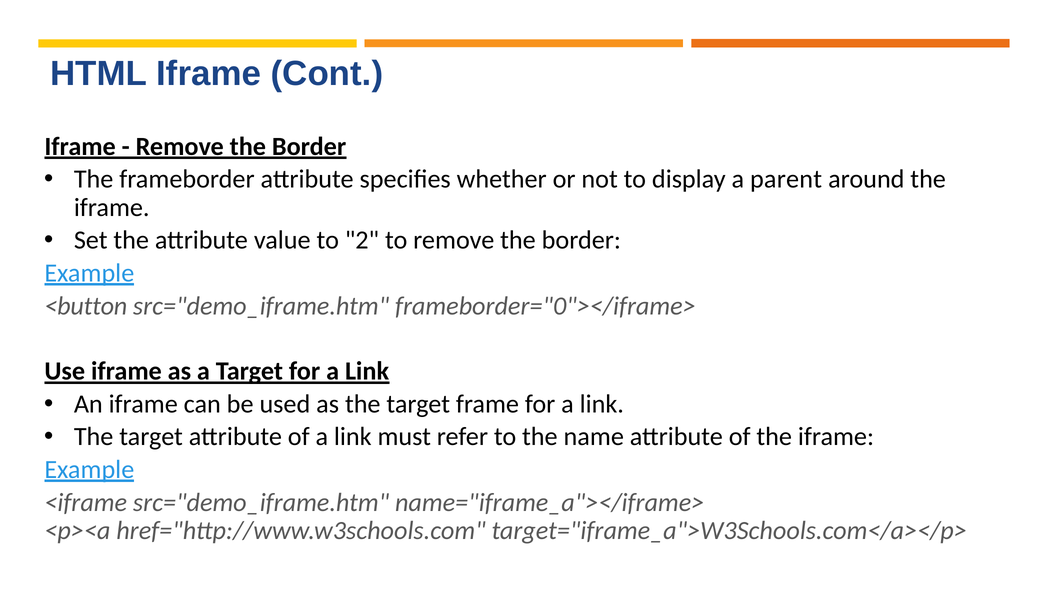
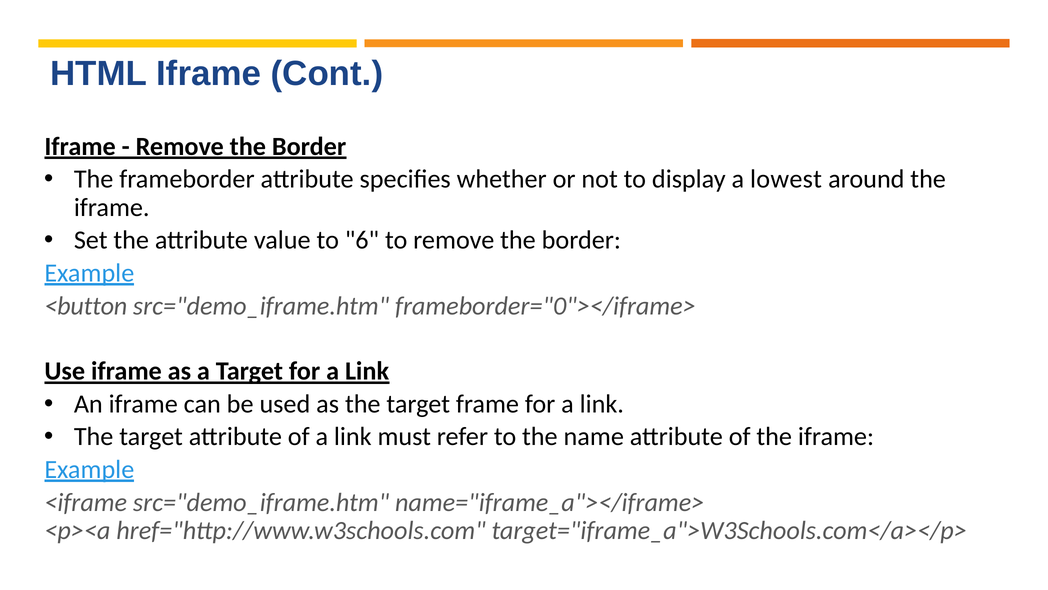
parent: parent -> lowest
2: 2 -> 6
